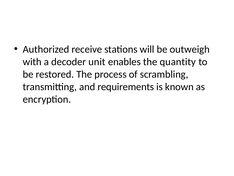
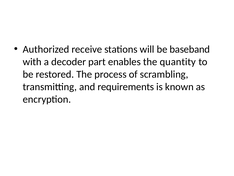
outweigh: outweigh -> baseband
unit: unit -> part
